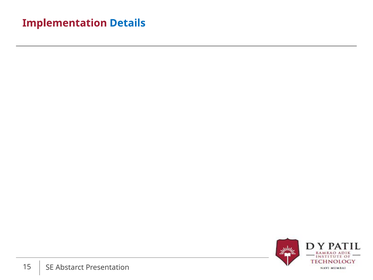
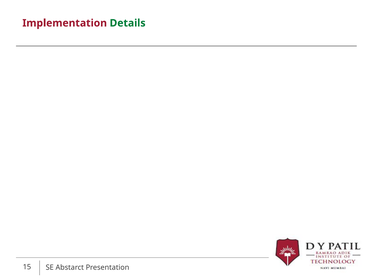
Details colour: blue -> green
